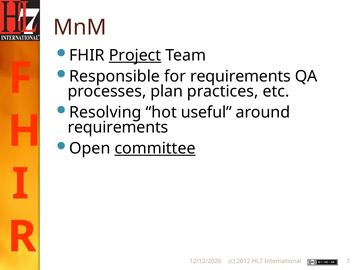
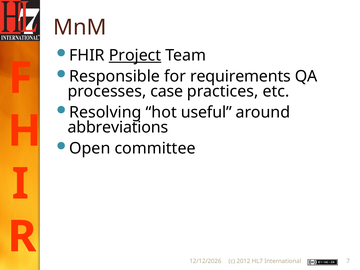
plan: plan -> case
requirements at (118, 127): requirements -> abbreviations
committee underline: present -> none
